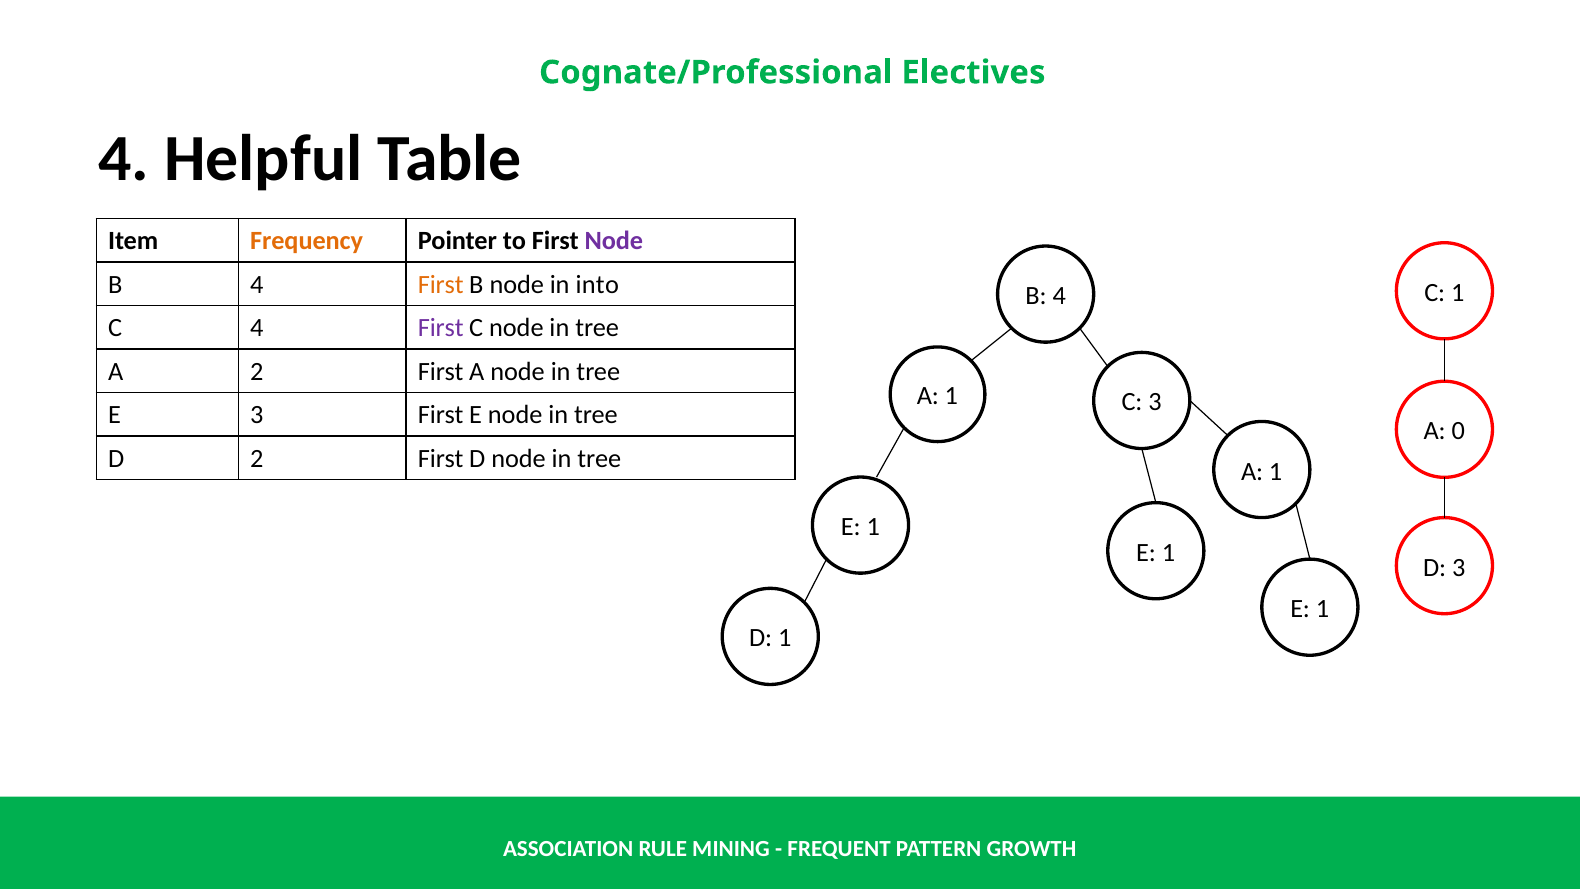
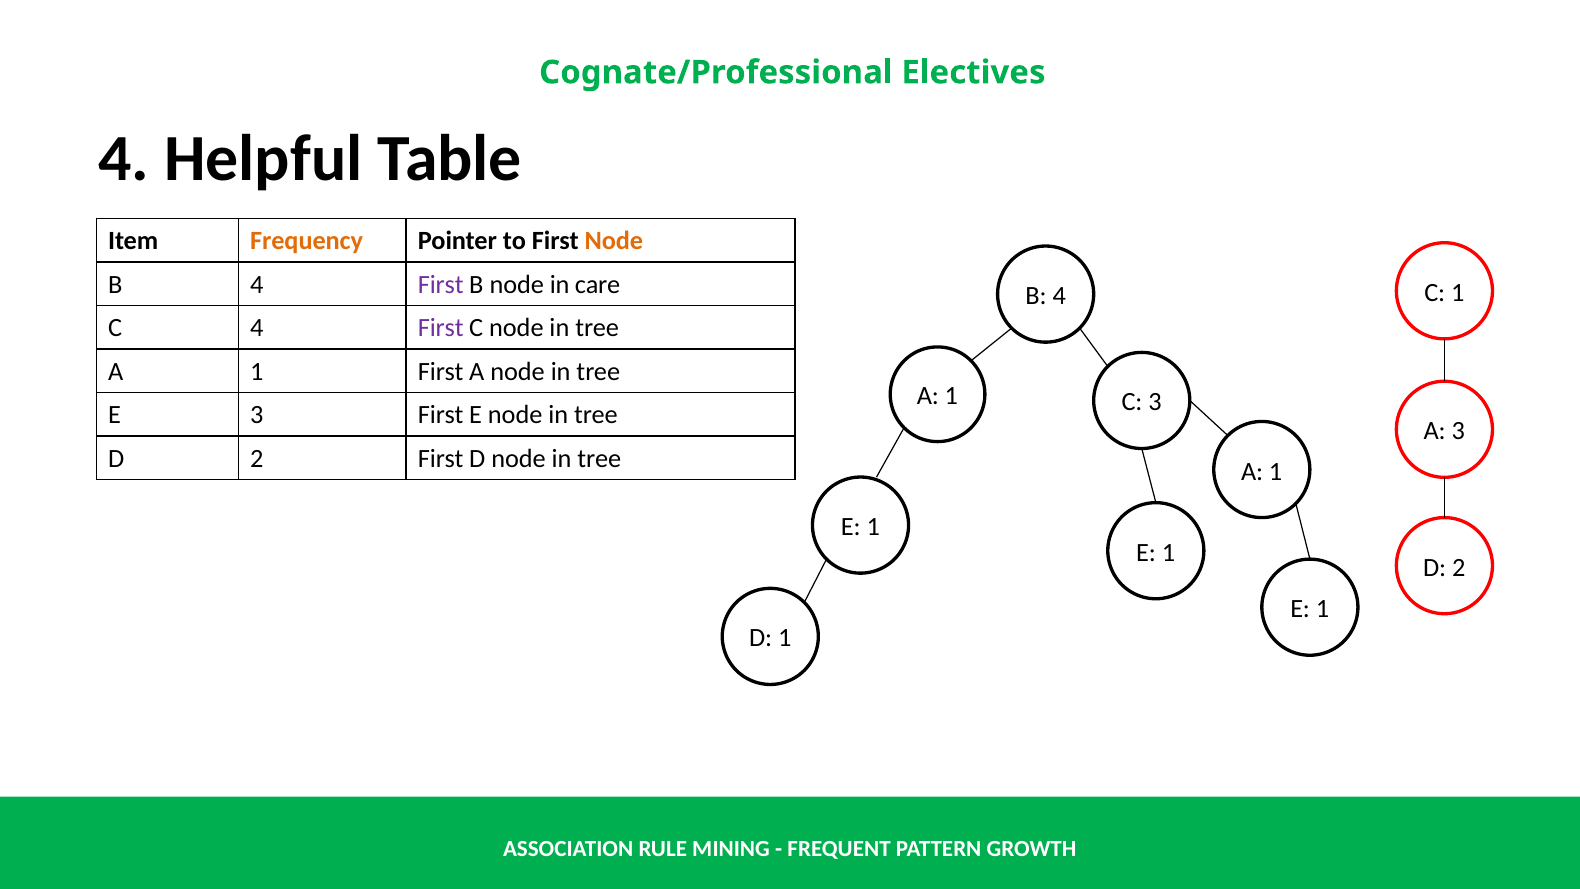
Node at (614, 241) colour: purple -> orange
First at (441, 284) colour: orange -> purple
into: into -> care
2 at (257, 371): 2 -> 1
A 0: 0 -> 3
3 at (1459, 567): 3 -> 2
